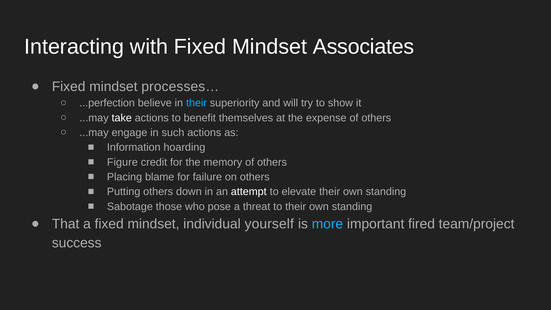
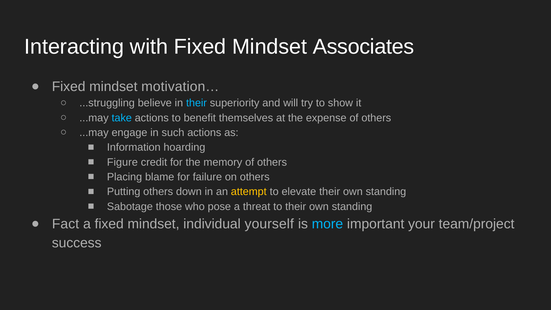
processes…: processes… -> motivation…
...perfection: ...perfection -> ...struggling
take colour: white -> light blue
attempt colour: white -> yellow
That: That -> Fact
fired: fired -> your
